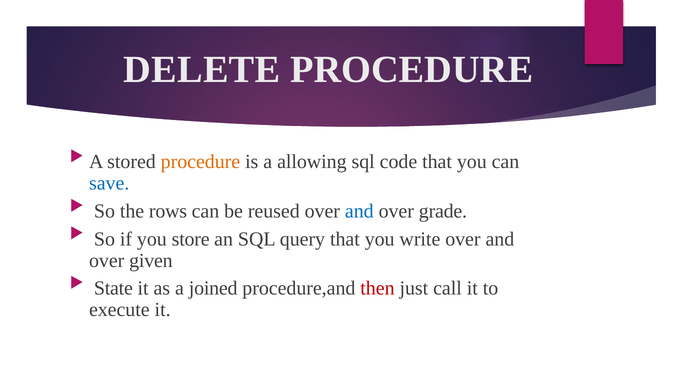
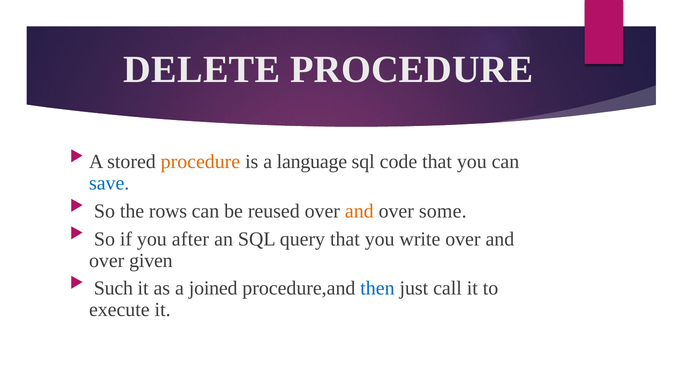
allowing: allowing -> language
and at (359, 211) colour: blue -> orange
grade: grade -> some
store: store -> after
State: State -> Such
then colour: red -> blue
